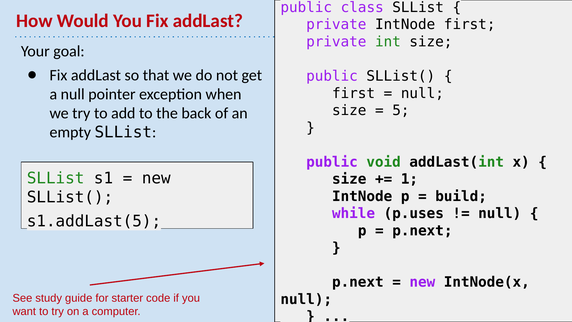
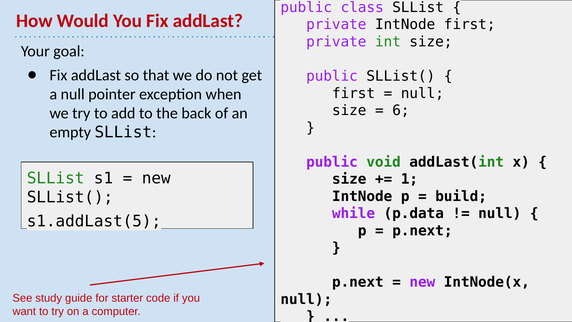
5: 5 -> 6
p.uses: p.uses -> p.data
